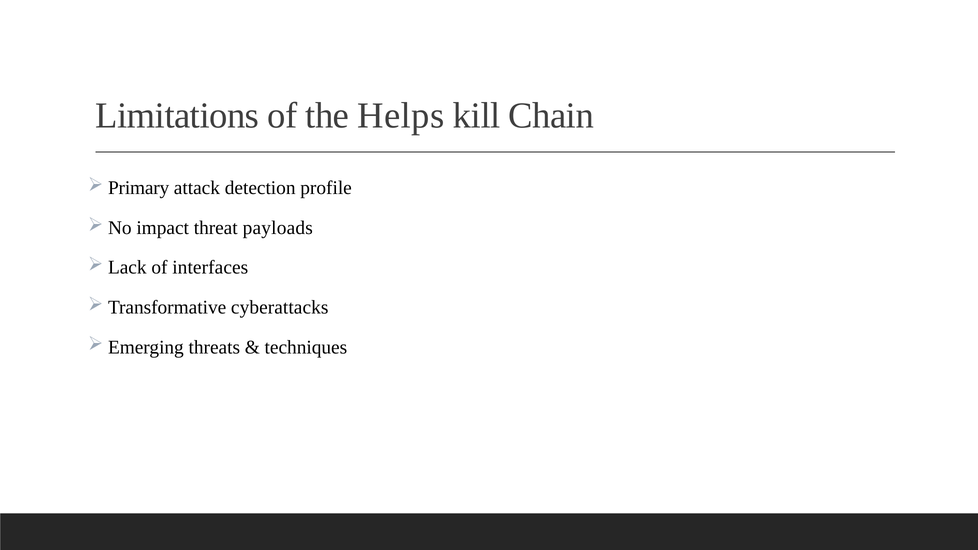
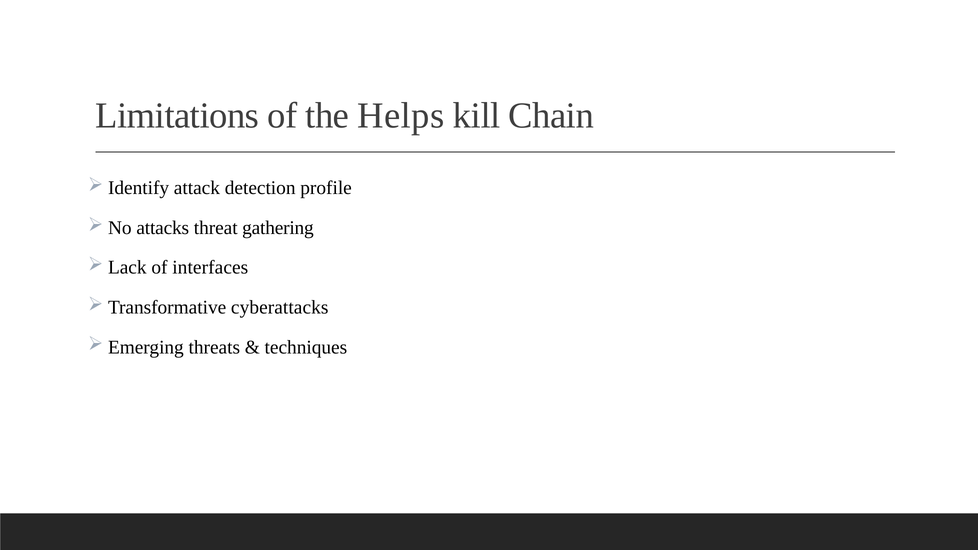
Primary: Primary -> Identify
impact: impact -> attacks
payloads: payloads -> gathering
